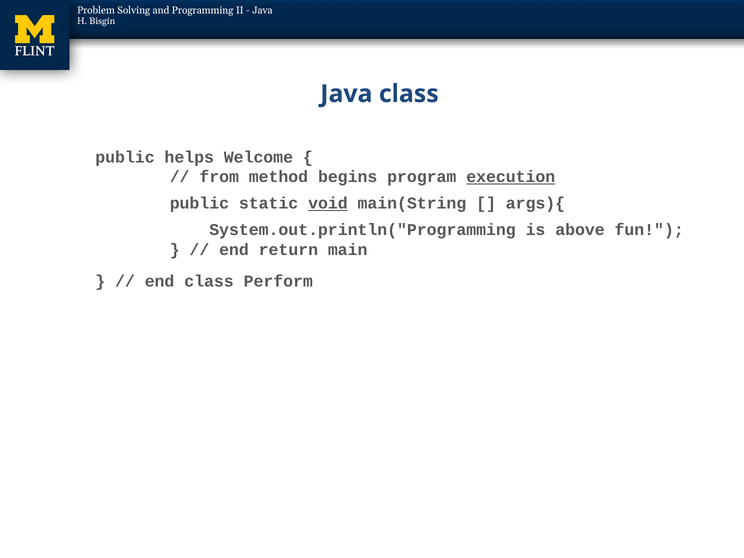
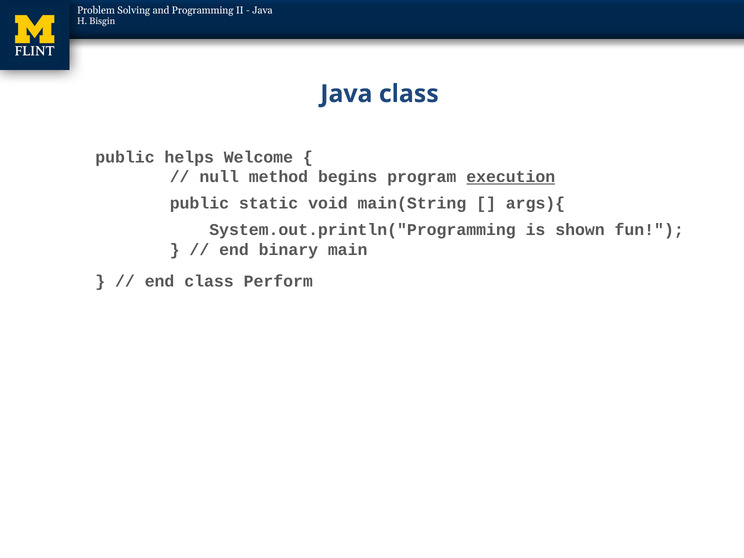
from: from -> null
void underline: present -> none
above: above -> shown
return: return -> binary
